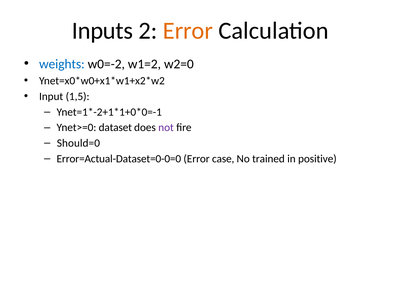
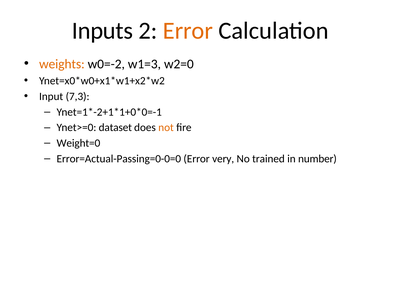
weights colour: blue -> orange
w1=2: w1=2 -> w1=3
1,5: 1,5 -> 7,3
not colour: purple -> orange
Should=0: Should=0 -> Weight=0
Error=Actual-Dataset=0-0=0: Error=Actual-Dataset=0-0=0 -> Error=Actual-Passing=0-0=0
case: case -> very
positive: positive -> number
